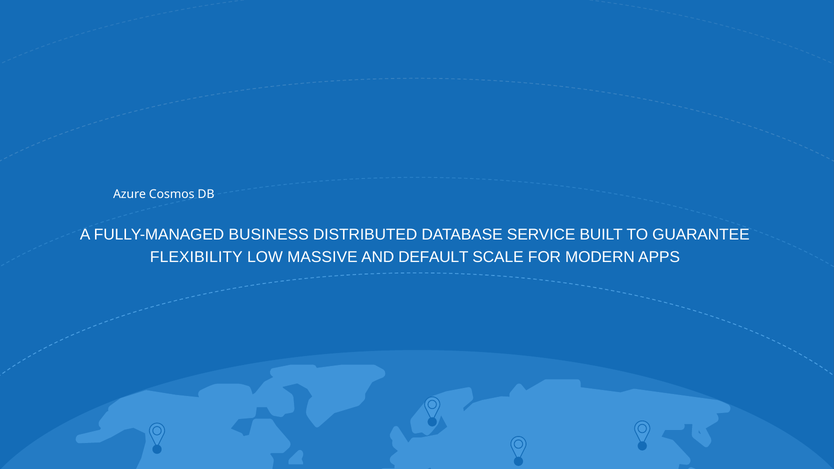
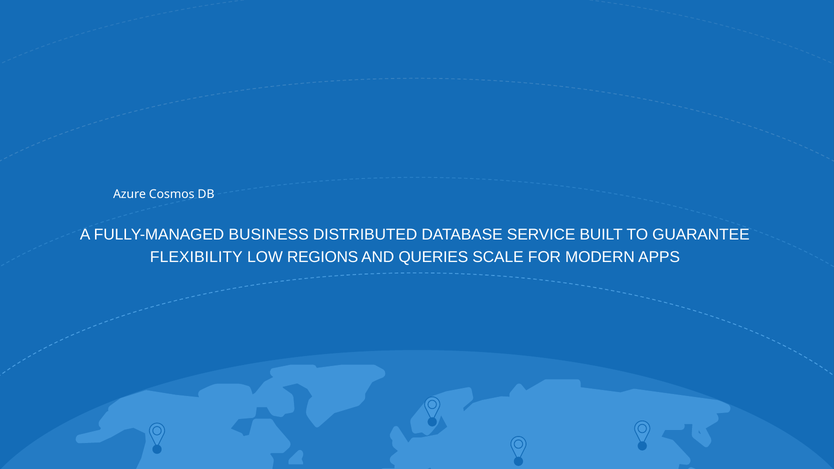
MASSIVE: MASSIVE -> REGIONS
DEFAULT: DEFAULT -> QUERIES
